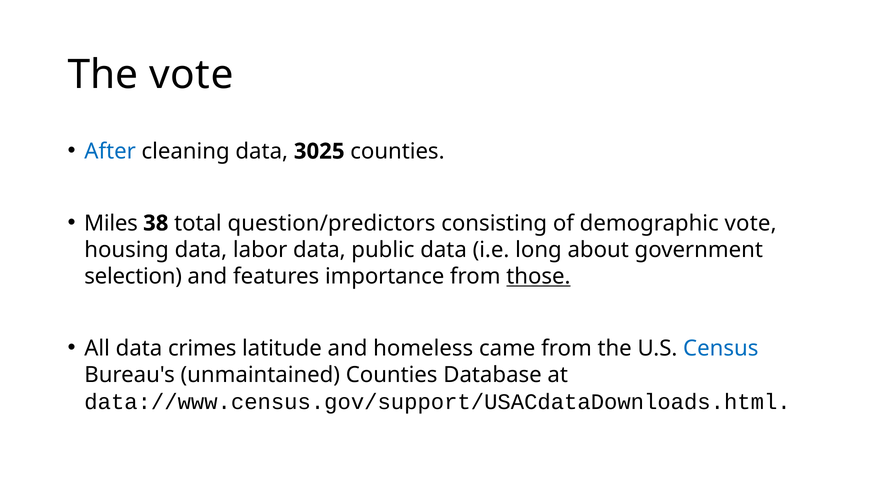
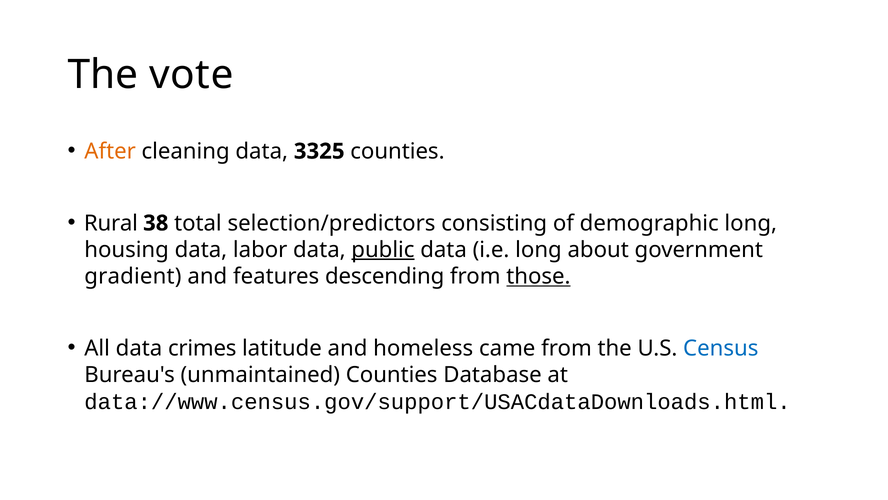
After colour: blue -> orange
3025: 3025 -> 3325
Miles: Miles -> Rural
question/predictors: question/predictors -> selection/predictors
demographic vote: vote -> long
public underline: none -> present
selection: selection -> gradient
importance: importance -> descending
